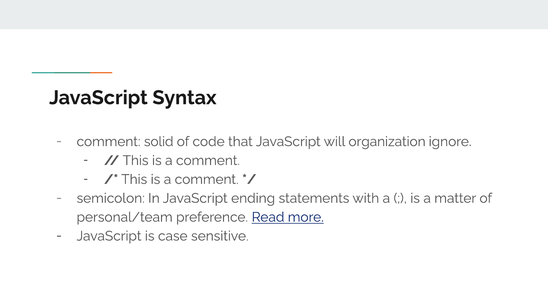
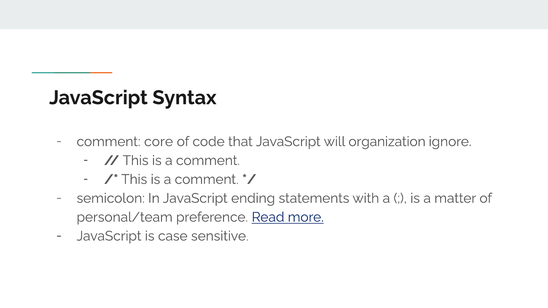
solid: solid -> core
